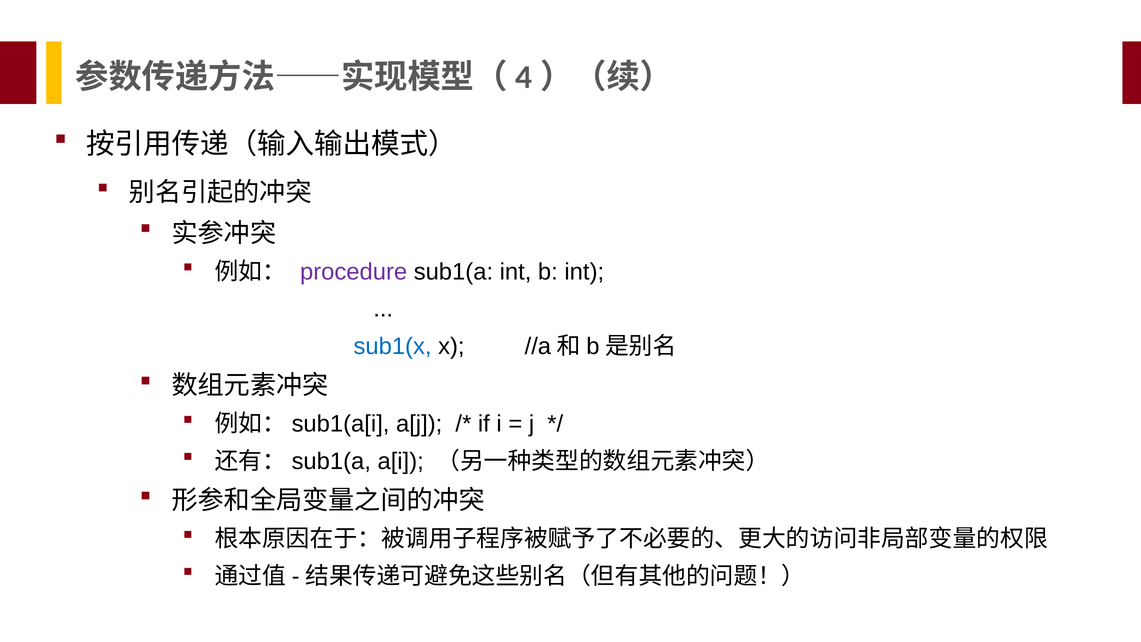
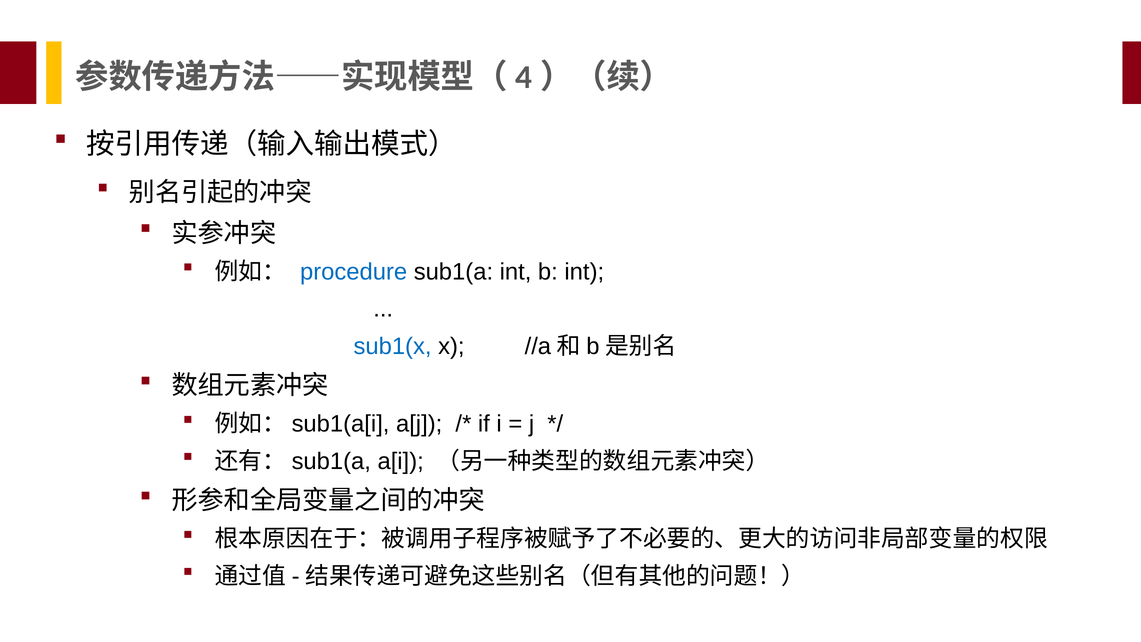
procedure colour: purple -> blue
